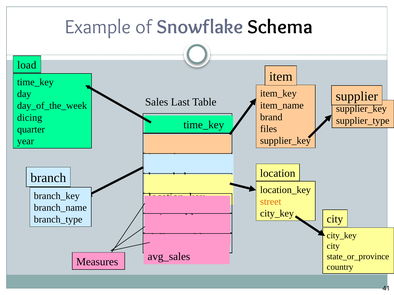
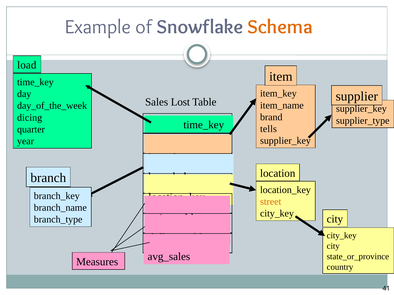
Schema colour: black -> orange
Last: Last -> Lost
files: files -> tells
